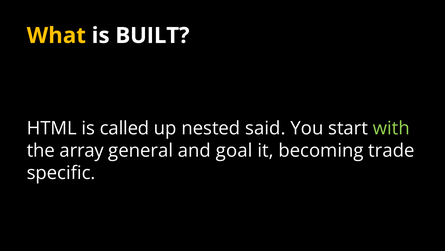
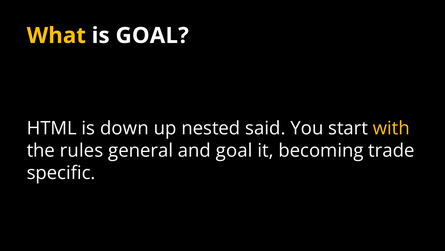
is BUILT: BUILT -> GOAL
called: called -> down
with colour: light green -> yellow
array: array -> rules
